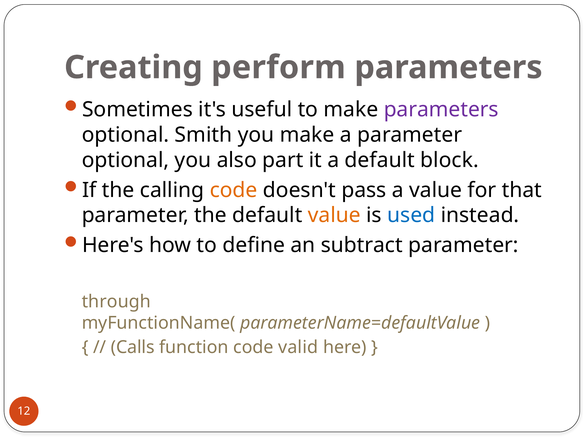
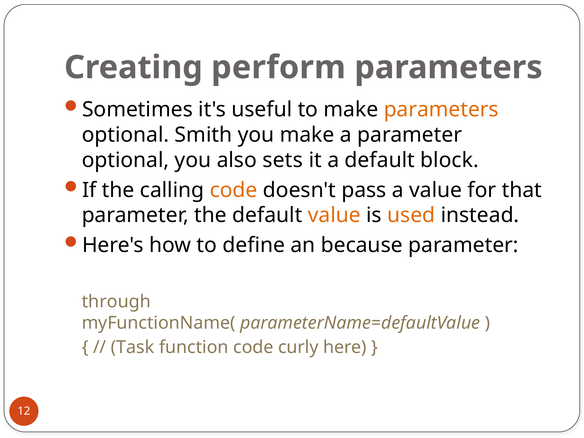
parameters at (441, 109) colour: purple -> orange
part: part -> sets
used colour: blue -> orange
subtract: subtract -> because
Calls: Calls -> Task
valid: valid -> curly
